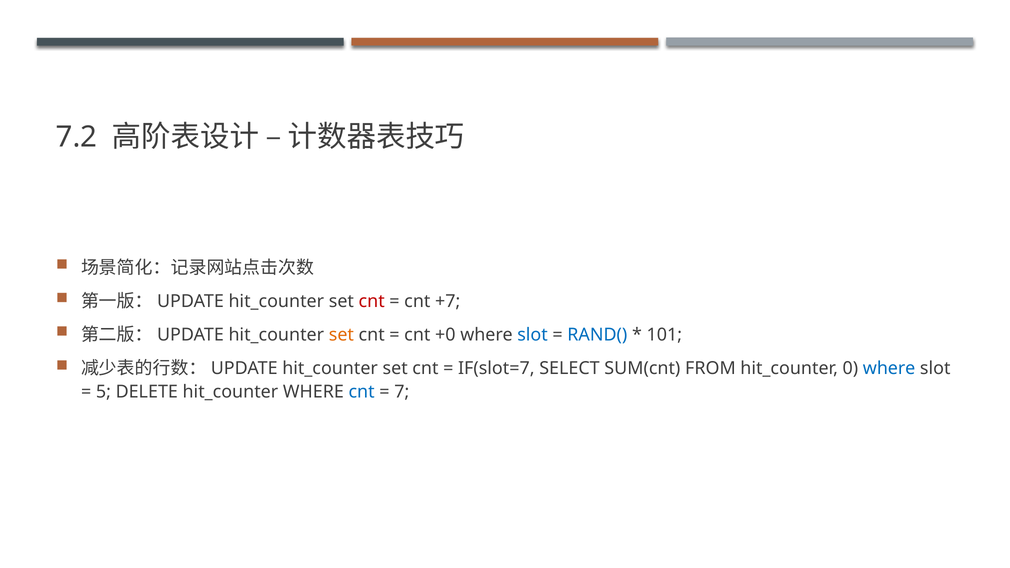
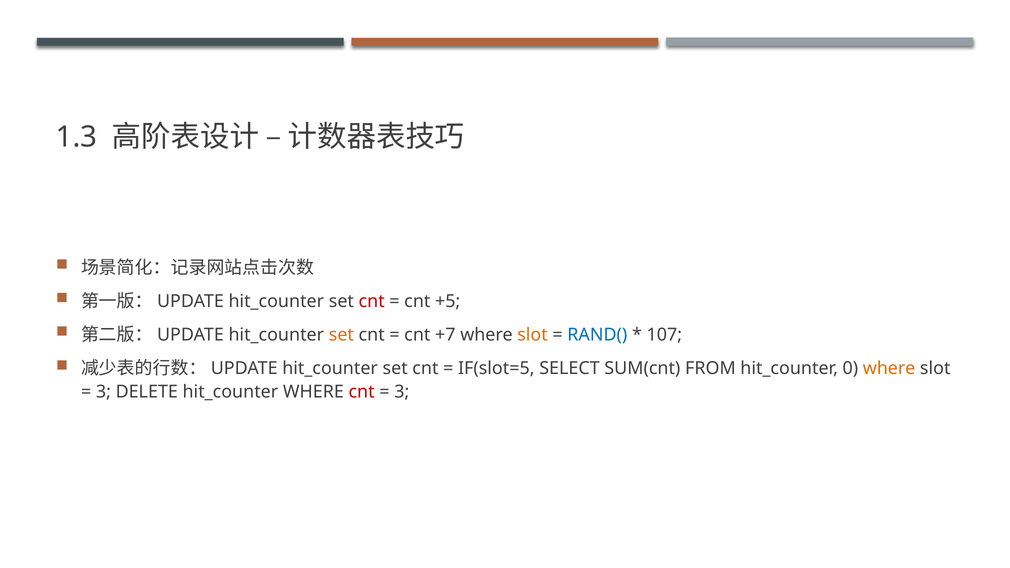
7.2: 7.2 -> 1.3
+7: +7 -> +5
+0: +0 -> +7
slot at (533, 335) colour: blue -> orange
101: 101 -> 107
IF(slot=7: IF(slot=7 -> IF(slot=5
where at (889, 368) colour: blue -> orange
5 at (103, 392): 5 -> 3
cnt at (362, 392) colour: blue -> red
7 at (402, 392): 7 -> 3
